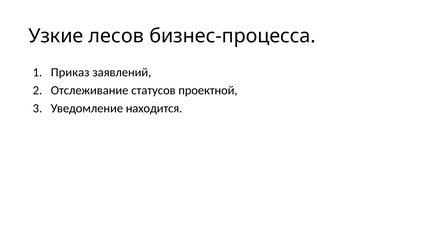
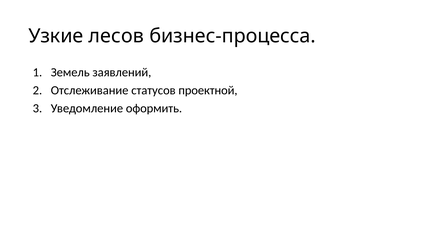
Приказ: Приказ -> Земель
находится: находится -> оформить
